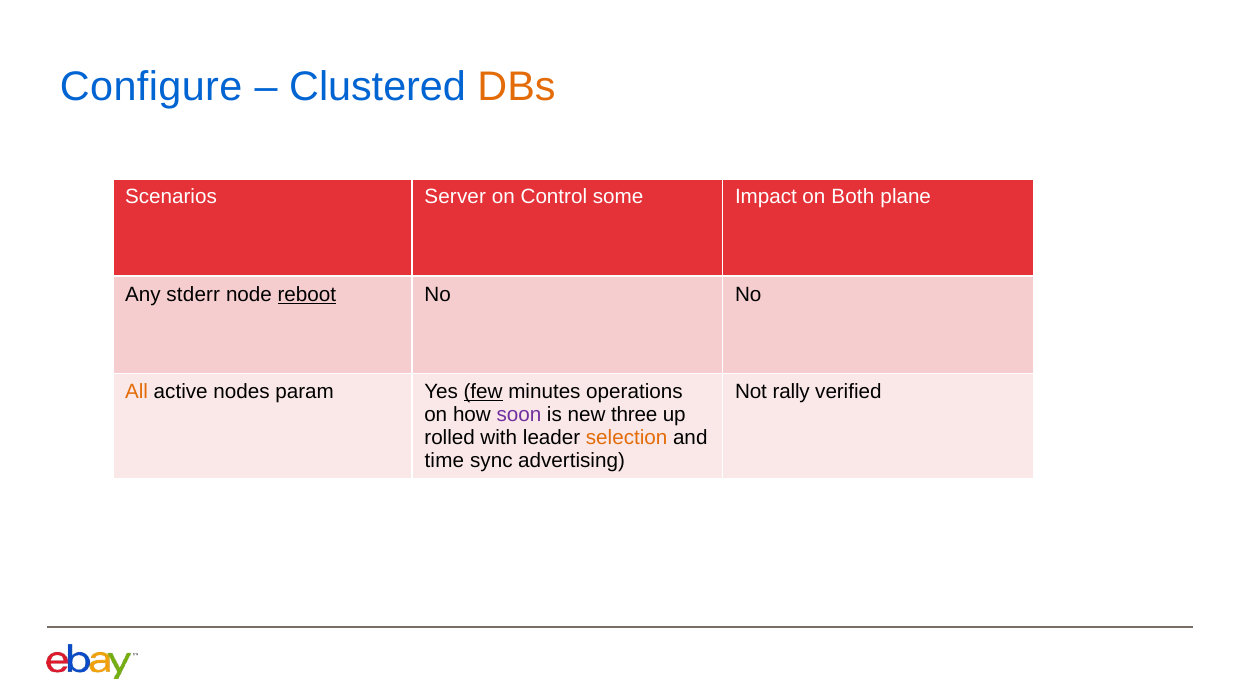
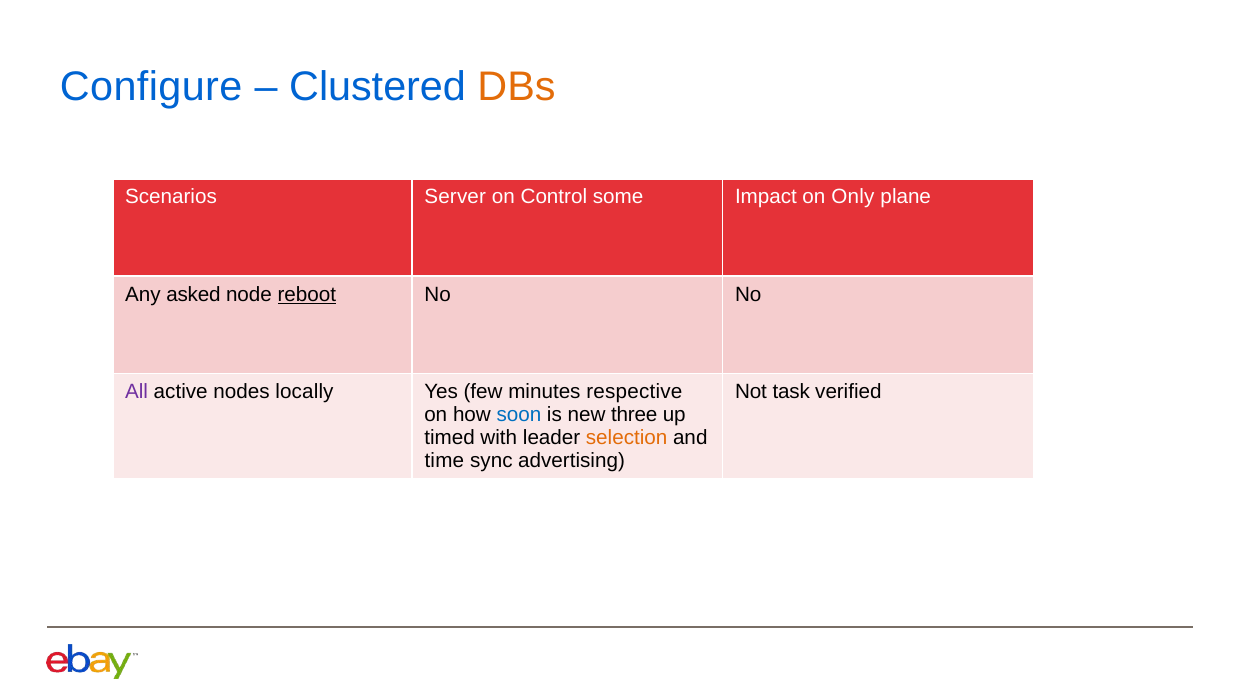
Both: Both -> Only
stderr: stderr -> asked
All colour: orange -> purple
param: param -> locally
few underline: present -> none
operations: operations -> respective
rally: rally -> task
soon colour: purple -> blue
rolled: rolled -> timed
